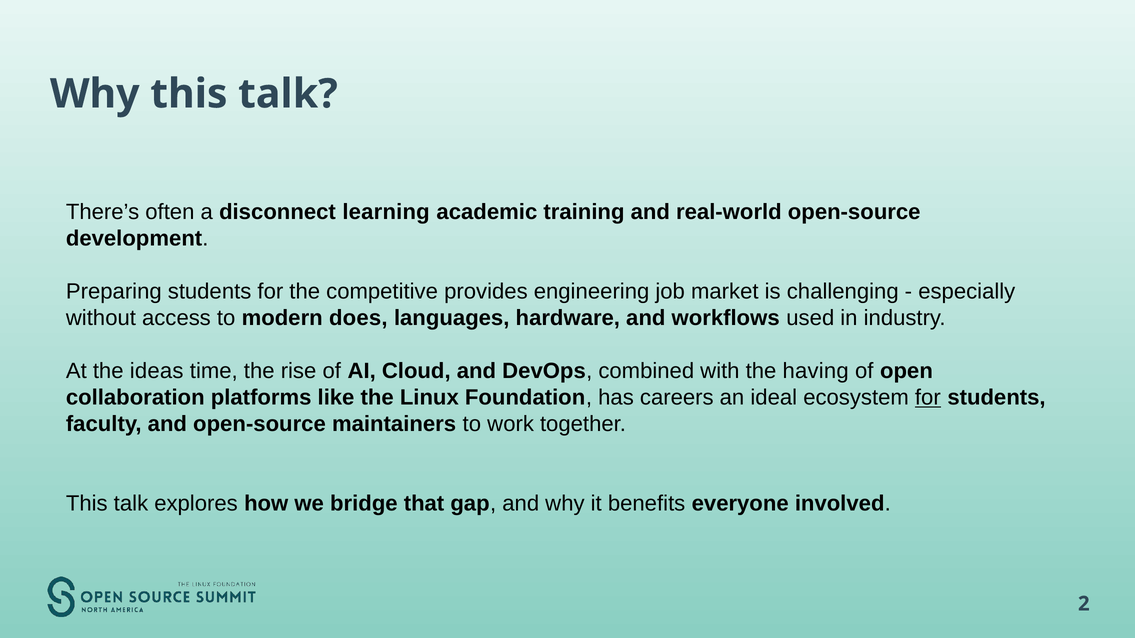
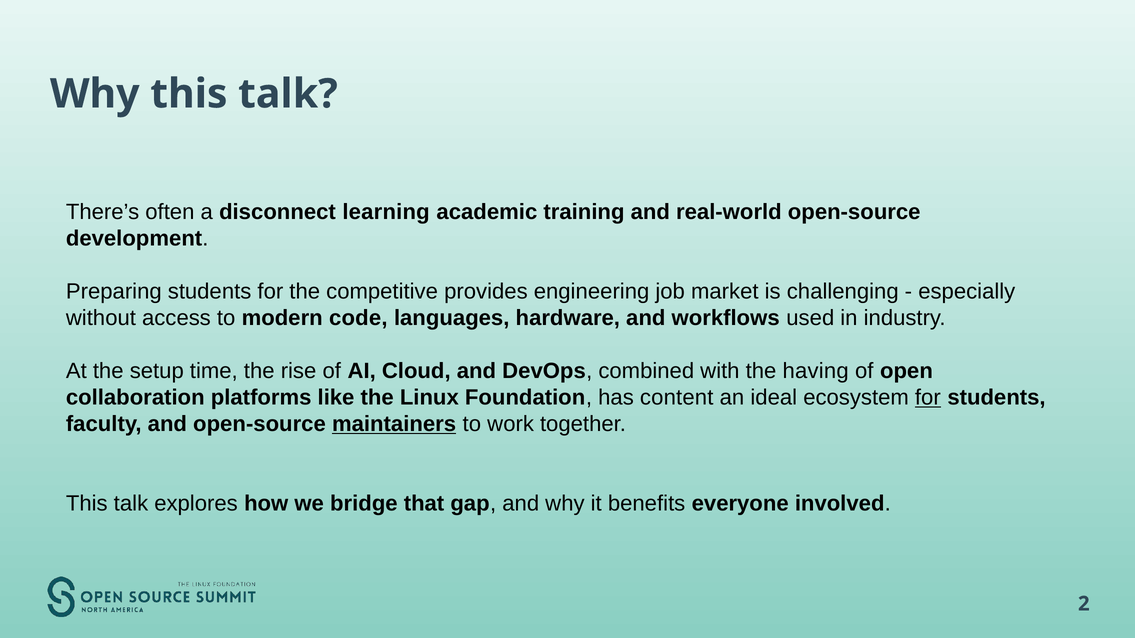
does: does -> code
ideas: ideas -> setup
careers: careers -> content
maintainers underline: none -> present
